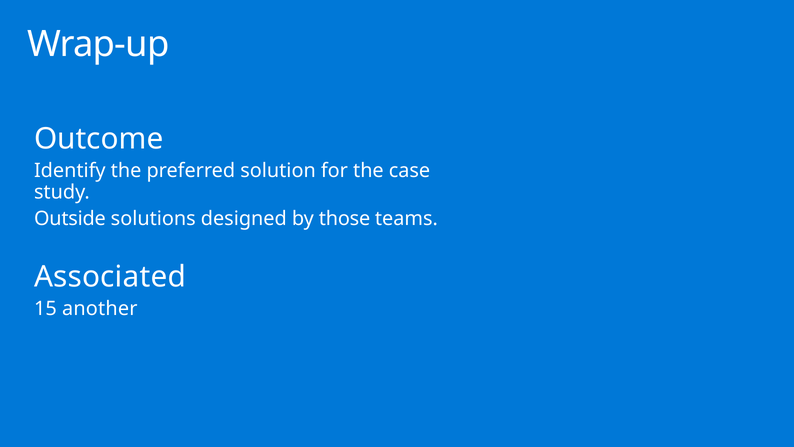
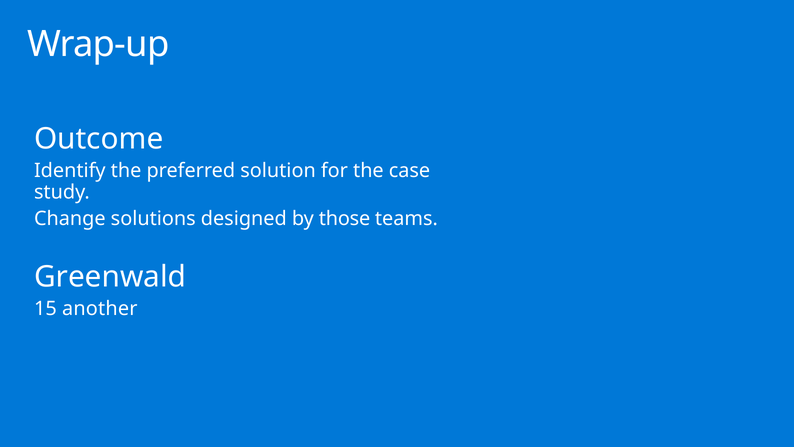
Outside: Outside -> Change
Associated: Associated -> Greenwald
